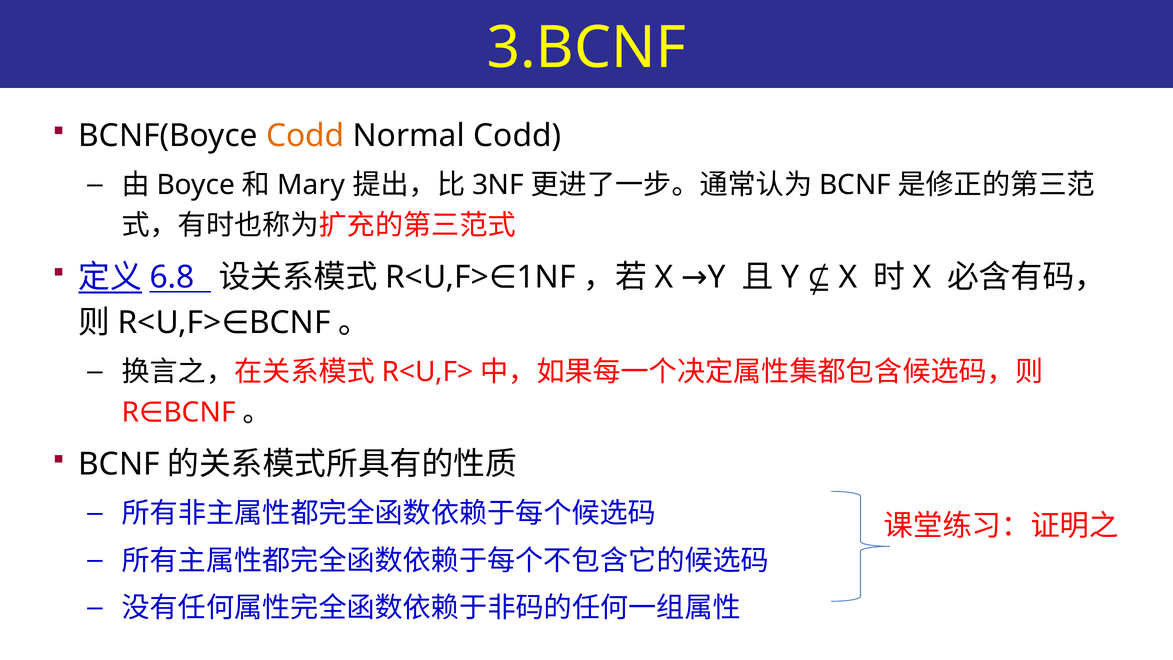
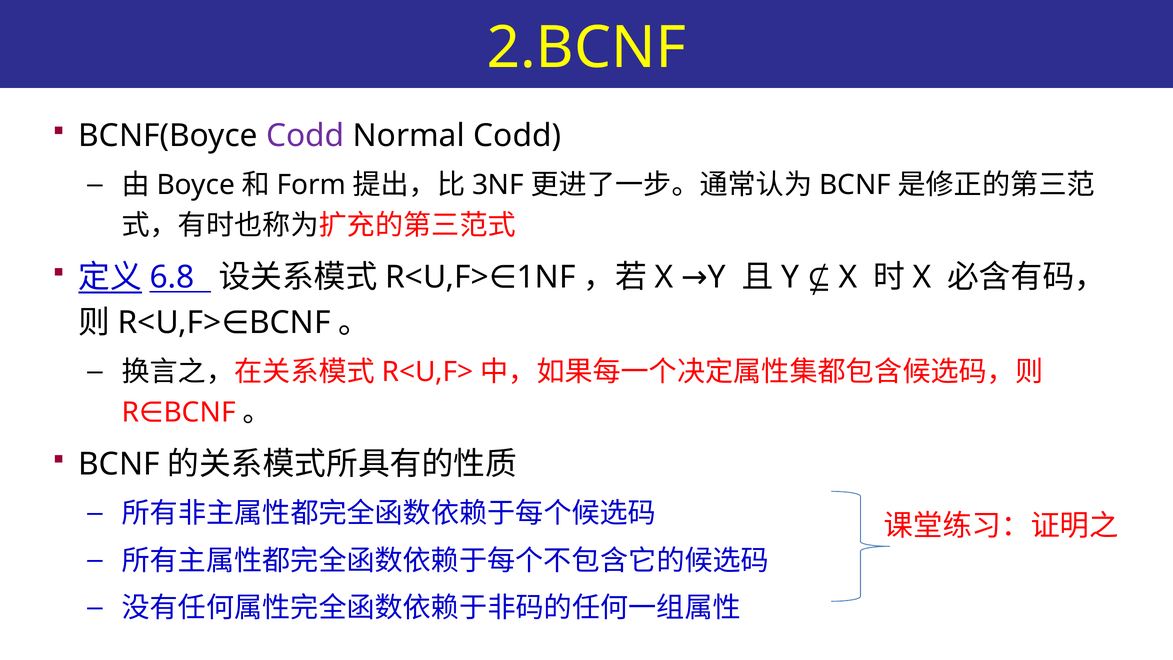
3.BCNF: 3.BCNF -> 2.BCNF
Codd at (305, 136) colour: orange -> purple
Mary: Mary -> Form
